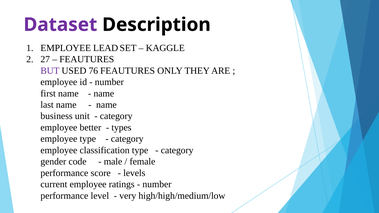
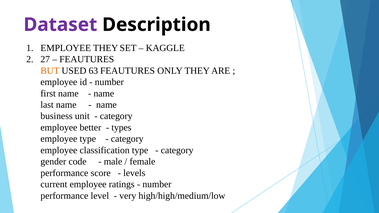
EMPLOYEE LEAD: LEAD -> THEY
BUT colour: purple -> orange
76: 76 -> 63
